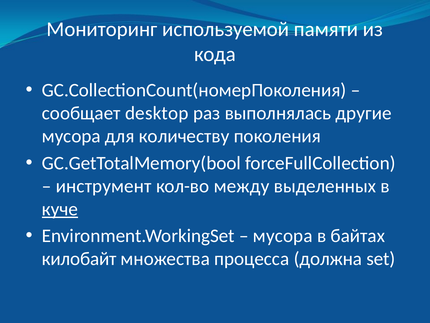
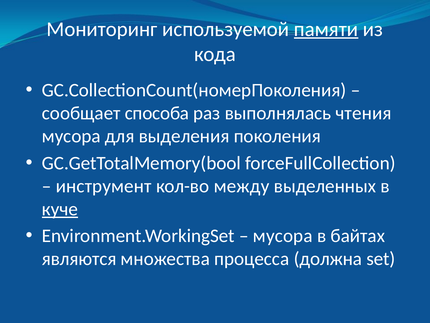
памяти underline: none -> present
desktop: desktop -> способа
другие: другие -> чтения
количеству: количеству -> выделения
килобайт: килобайт -> являются
